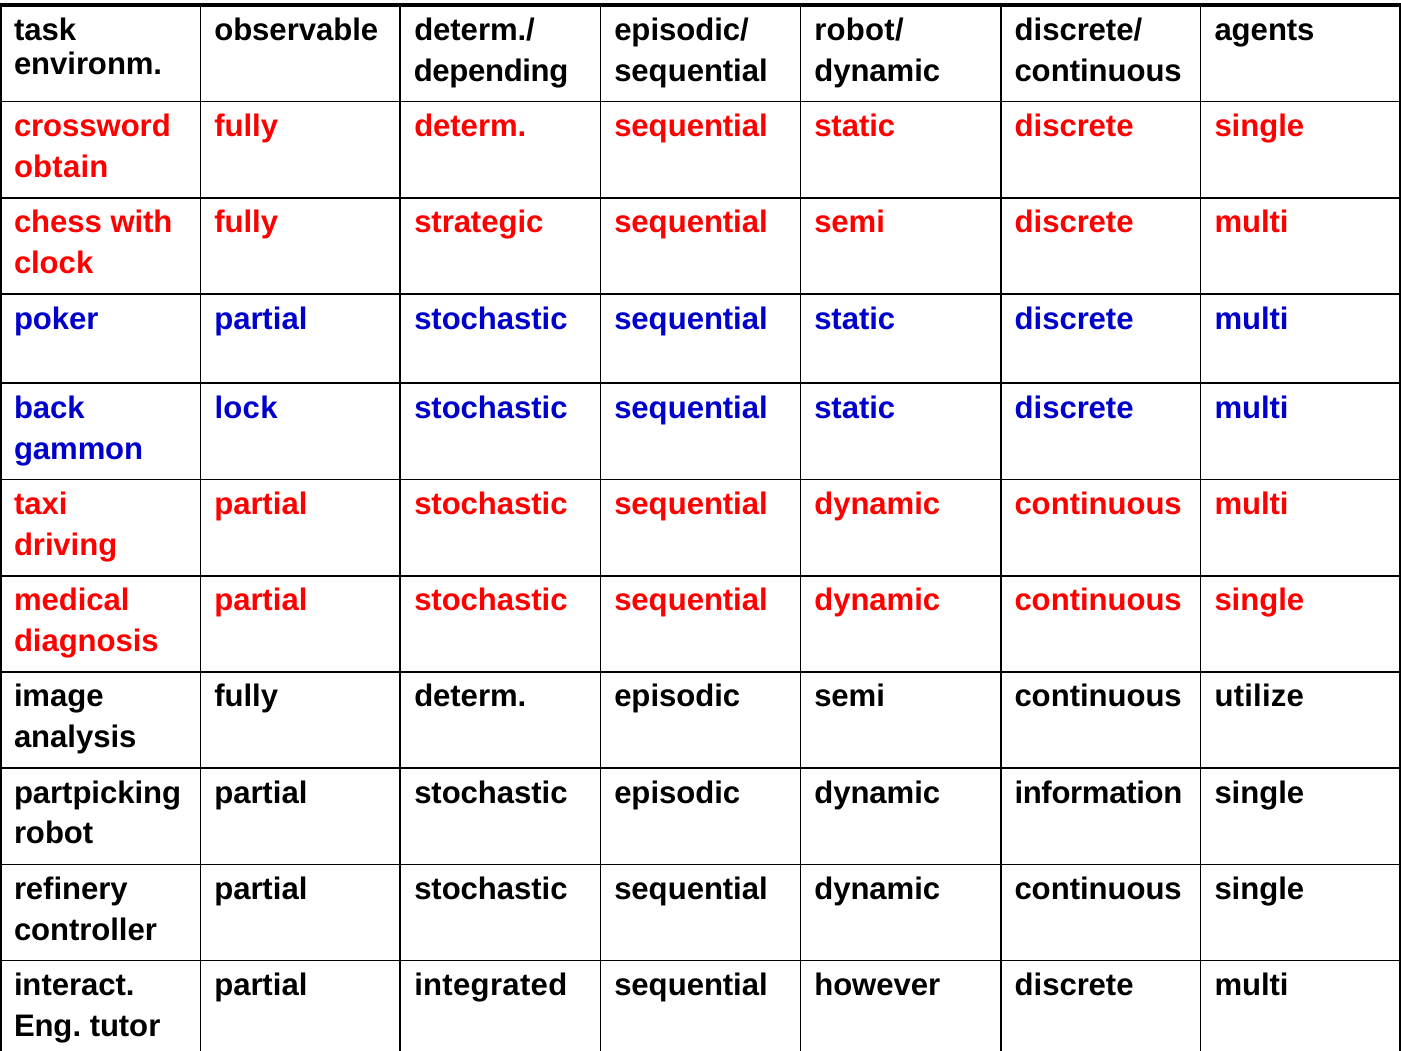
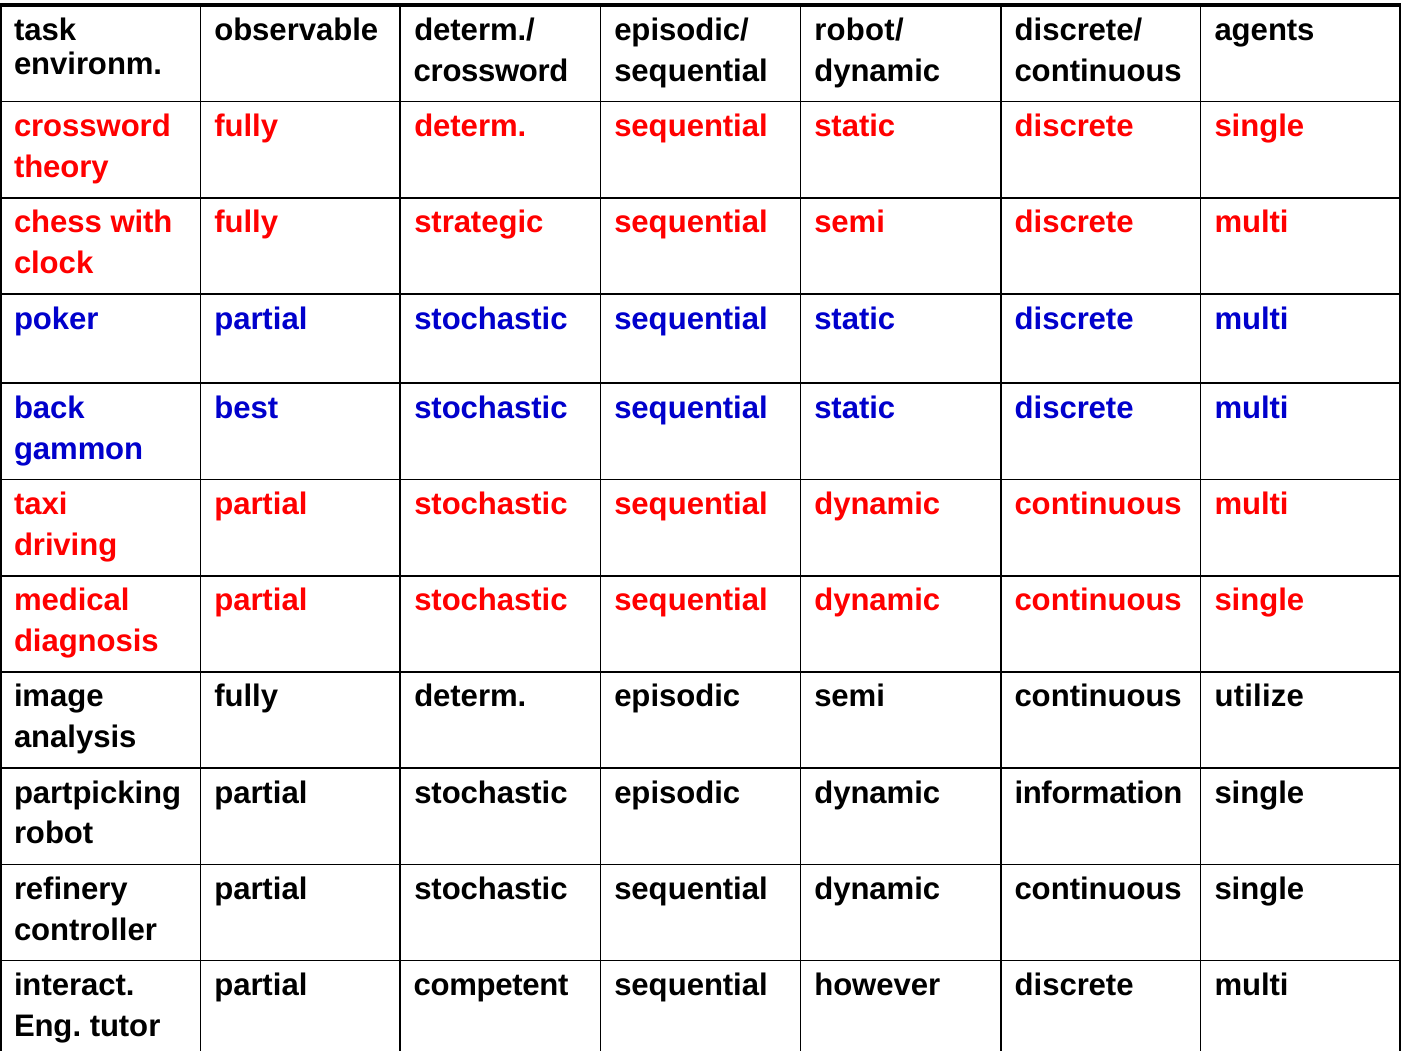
depending at (491, 71): depending -> crossword
obtain: obtain -> theory
lock: lock -> best
integrated: integrated -> competent
